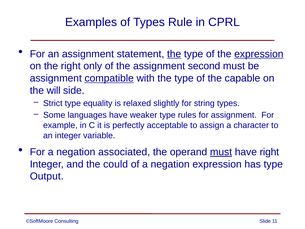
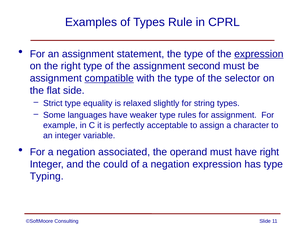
the at (174, 54) underline: present -> none
right only: only -> type
capable: capable -> selector
will: will -> flat
must at (221, 152) underline: present -> none
Output: Output -> Typing
